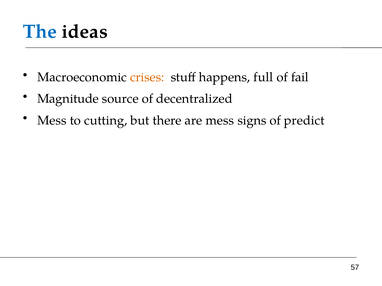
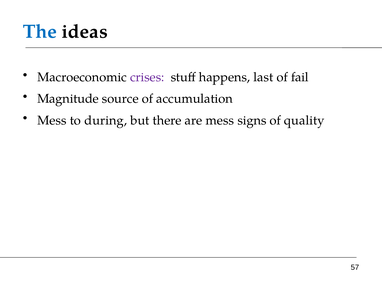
crises colour: orange -> purple
full: full -> last
decentralized: decentralized -> accumulation
cutting: cutting -> during
predict: predict -> quality
